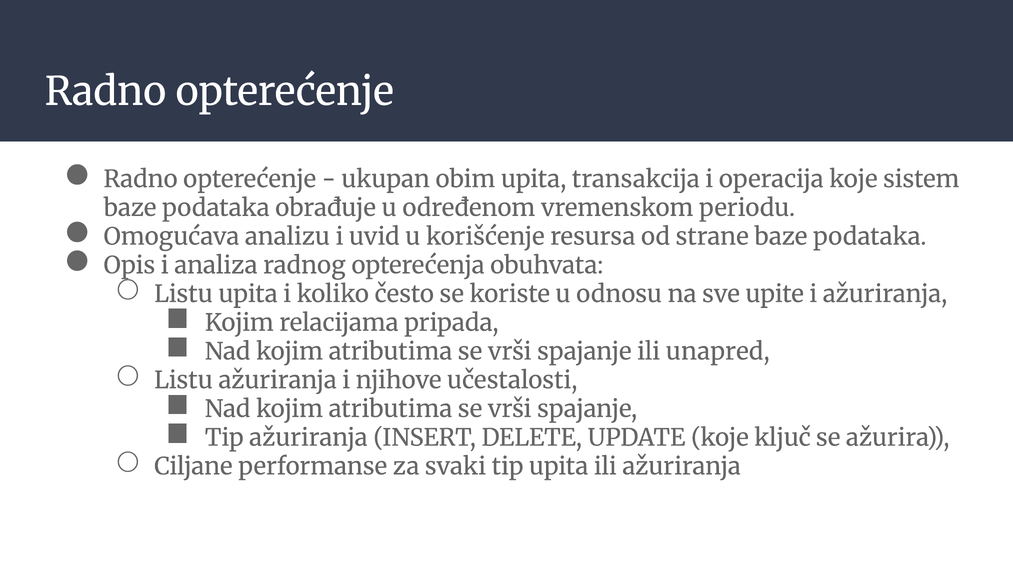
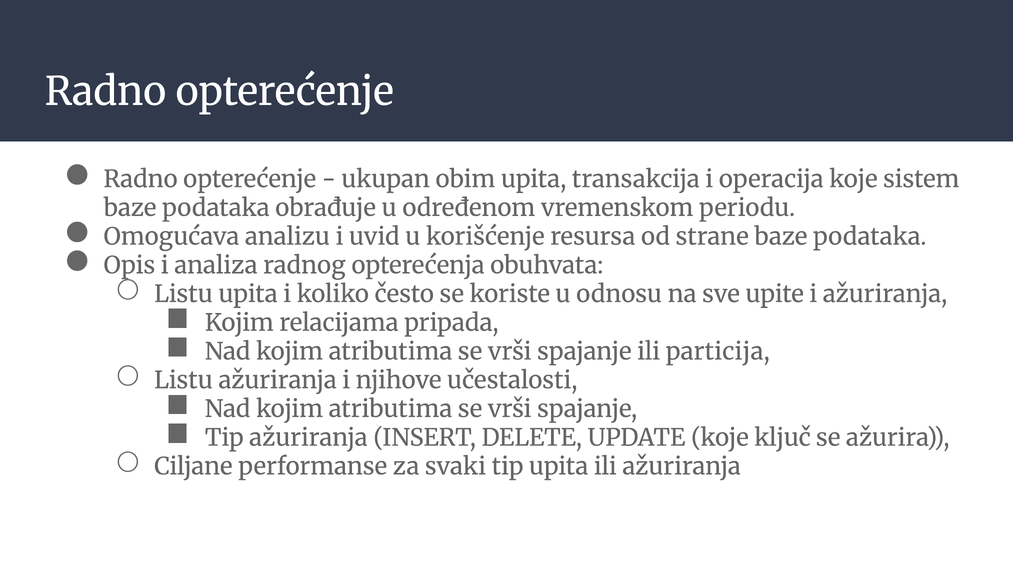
unapred: unapred -> particija
